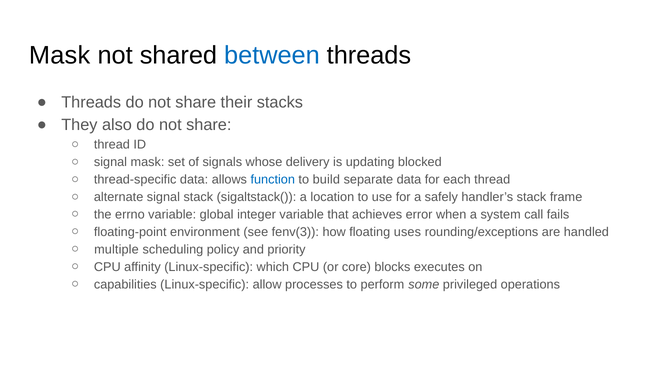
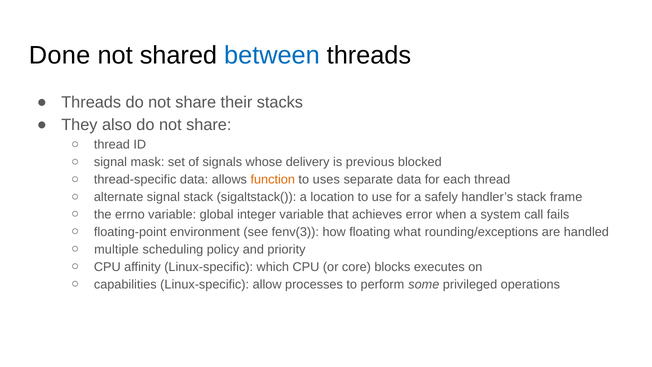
Mask at (60, 55): Mask -> Done
updating: updating -> previous
function colour: blue -> orange
build: build -> uses
uses: uses -> what
